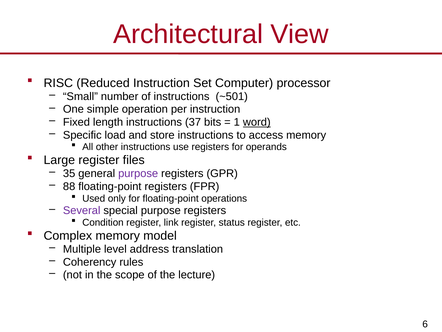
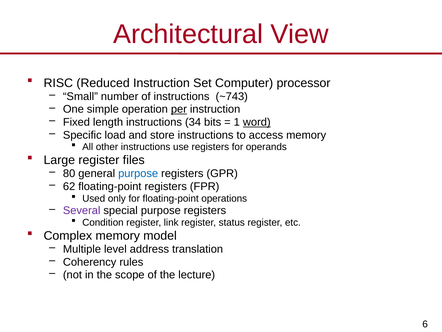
~501: ~501 -> ~743
per underline: none -> present
37: 37 -> 34
35: 35 -> 80
purpose at (138, 173) colour: purple -> blue
88: 88 -> 62
